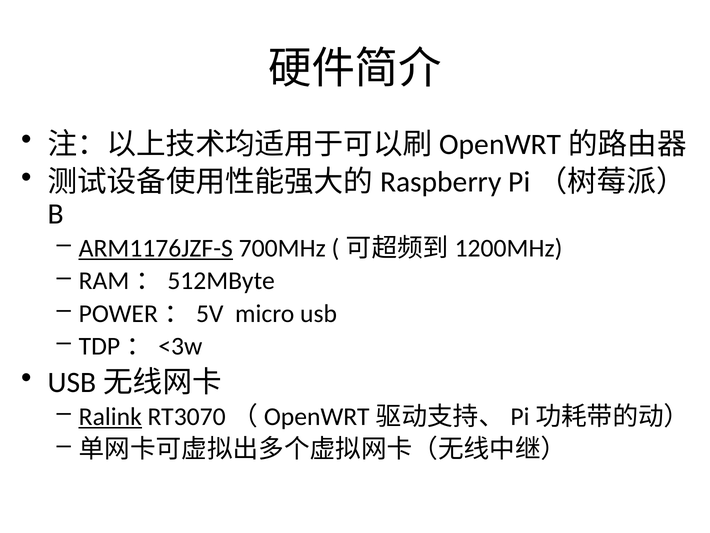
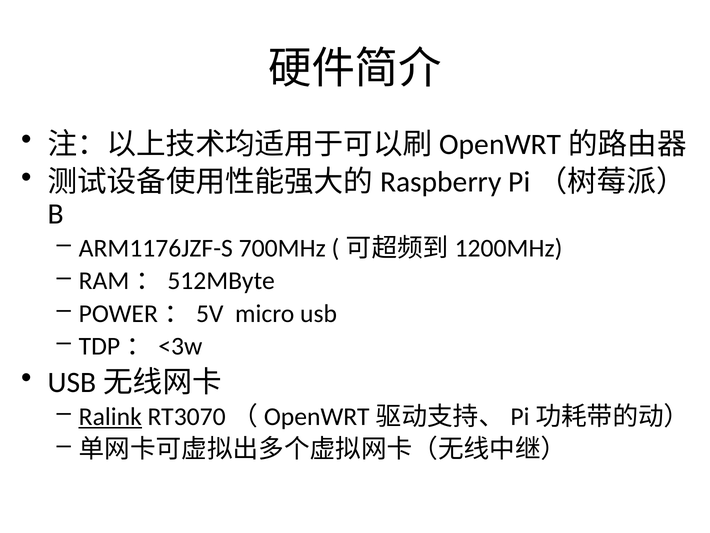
ARM1176JZF-S underline: present -> none
